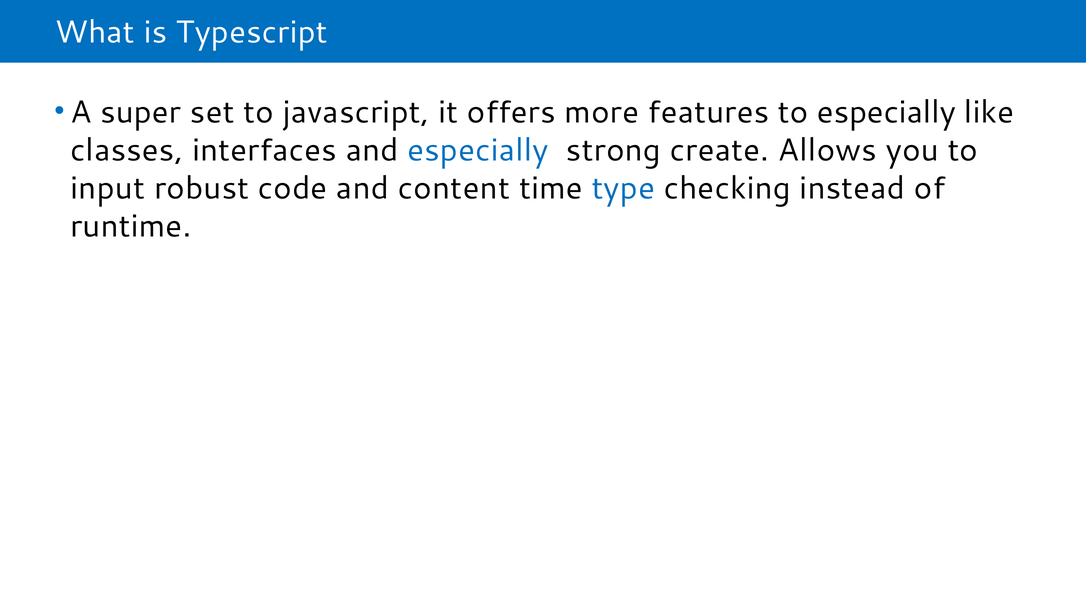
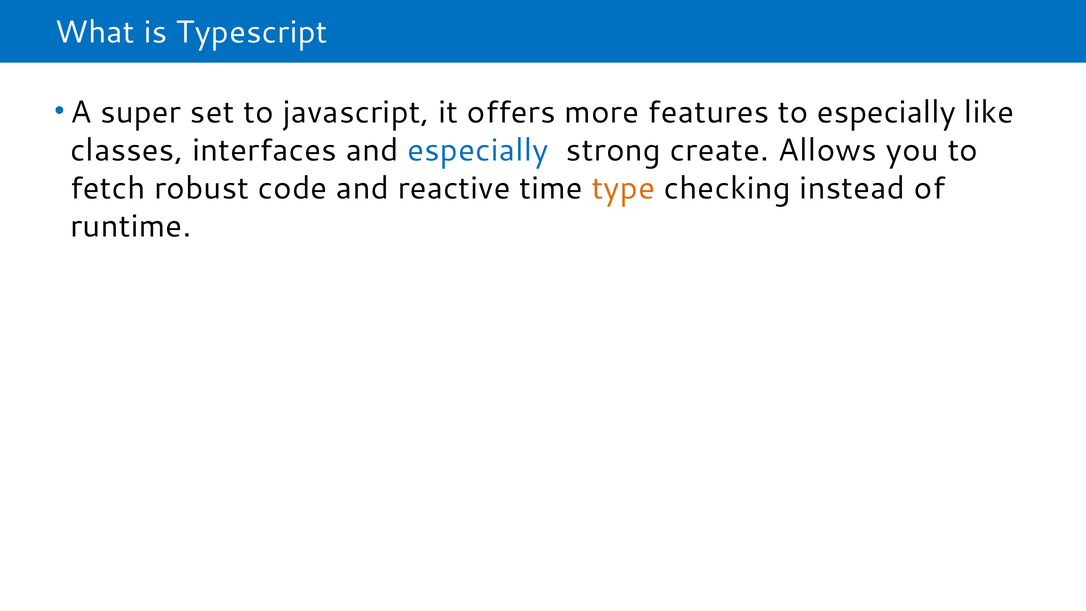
input: input -> fetch
content: content -> reactive
type colour: blue -> orange
